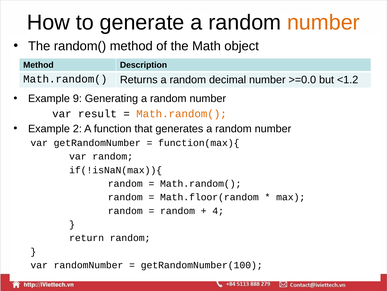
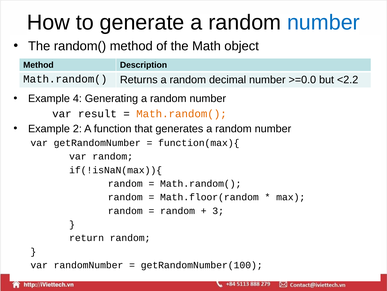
number at (323, 22) colour: orange -> blue
<1.2: <1.2 -> <2.2
9: 9 -> 4
4: 4 -> 3
